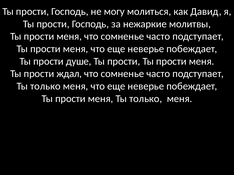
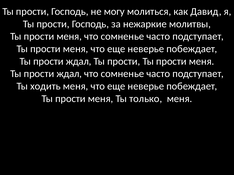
душе at (79, 61): душе -> ждал
только at (45, 86): только -> ходить
